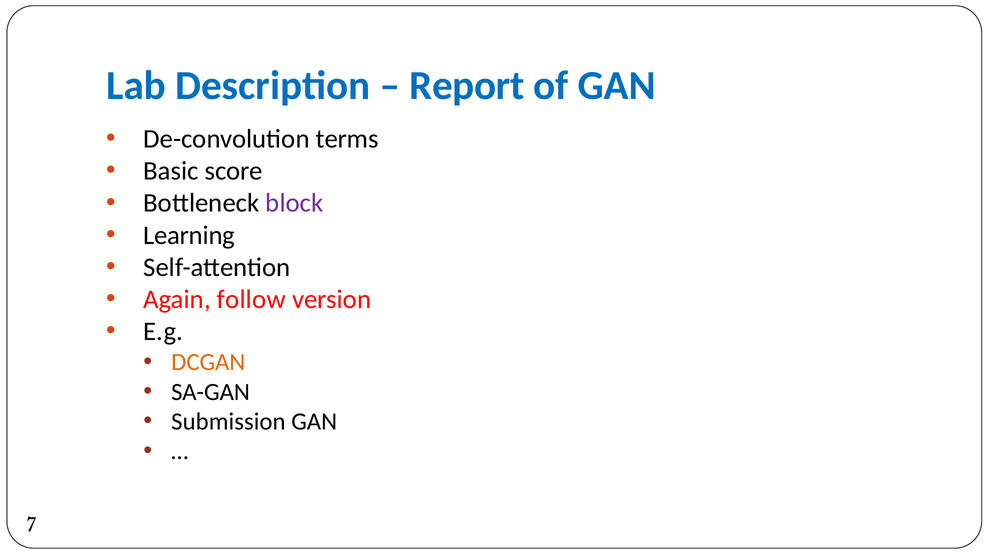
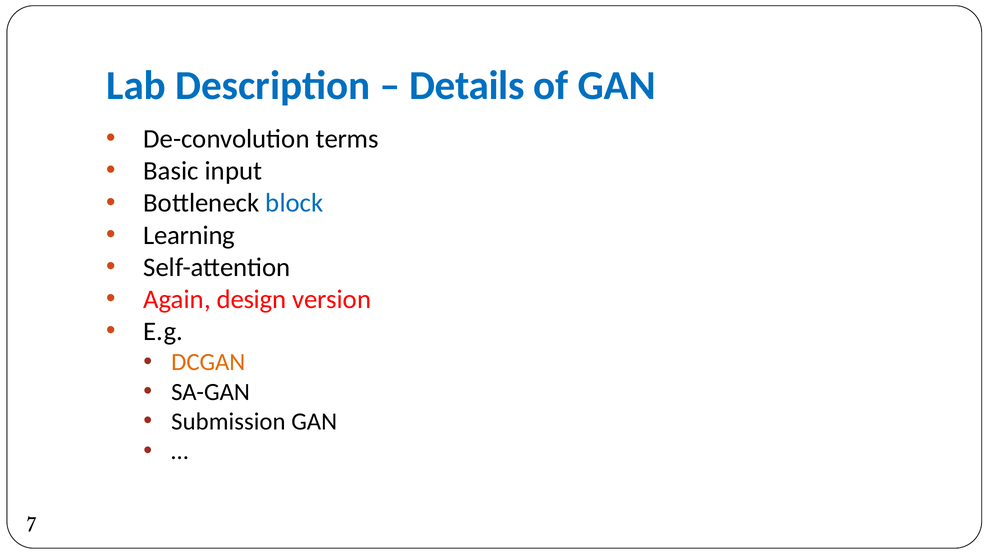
Report: Report -> Details
score: score -> input
block colour: purple -> blue
follow: follow -> design
